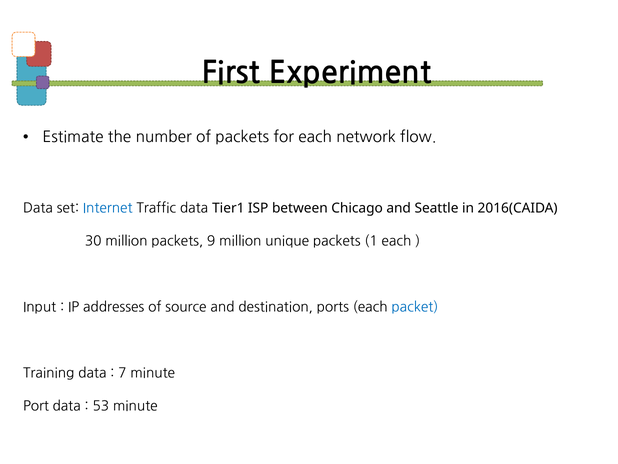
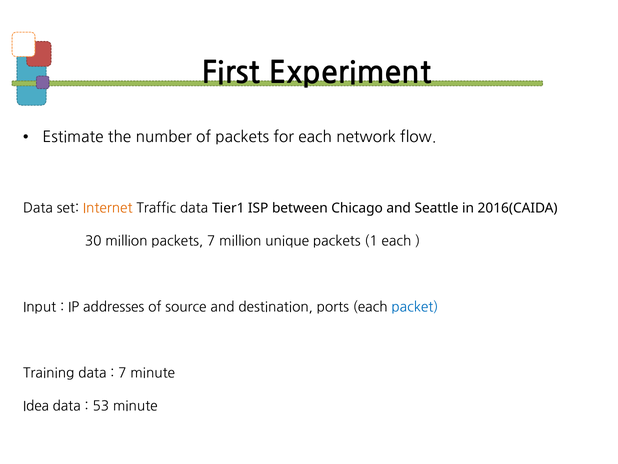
Internet colour: blue -> orange
packets 9: 9 -> 7
Port: Port -> Idea
